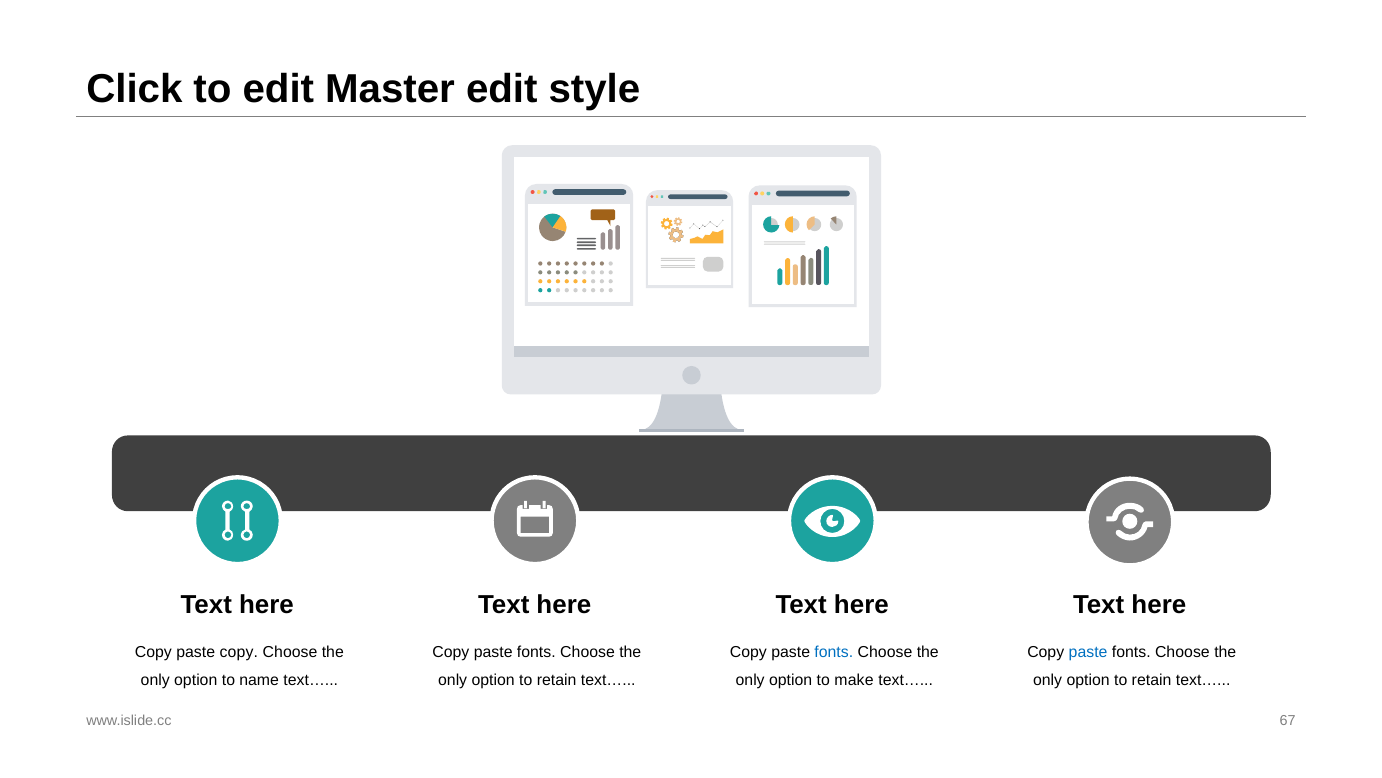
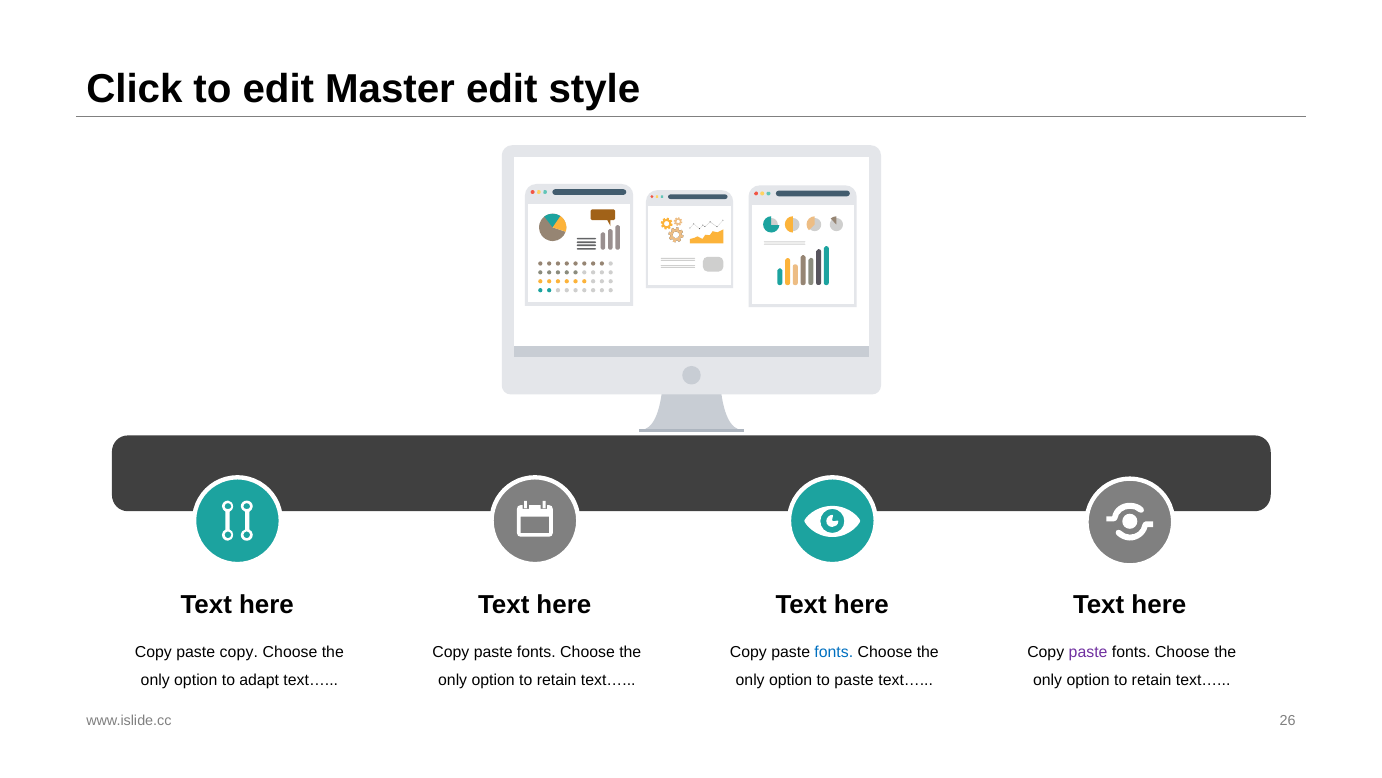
paste at (1088, 651) colour: blue -> purple
name: name -> adapt
to make: make -> paste
67: 67 -> 26
